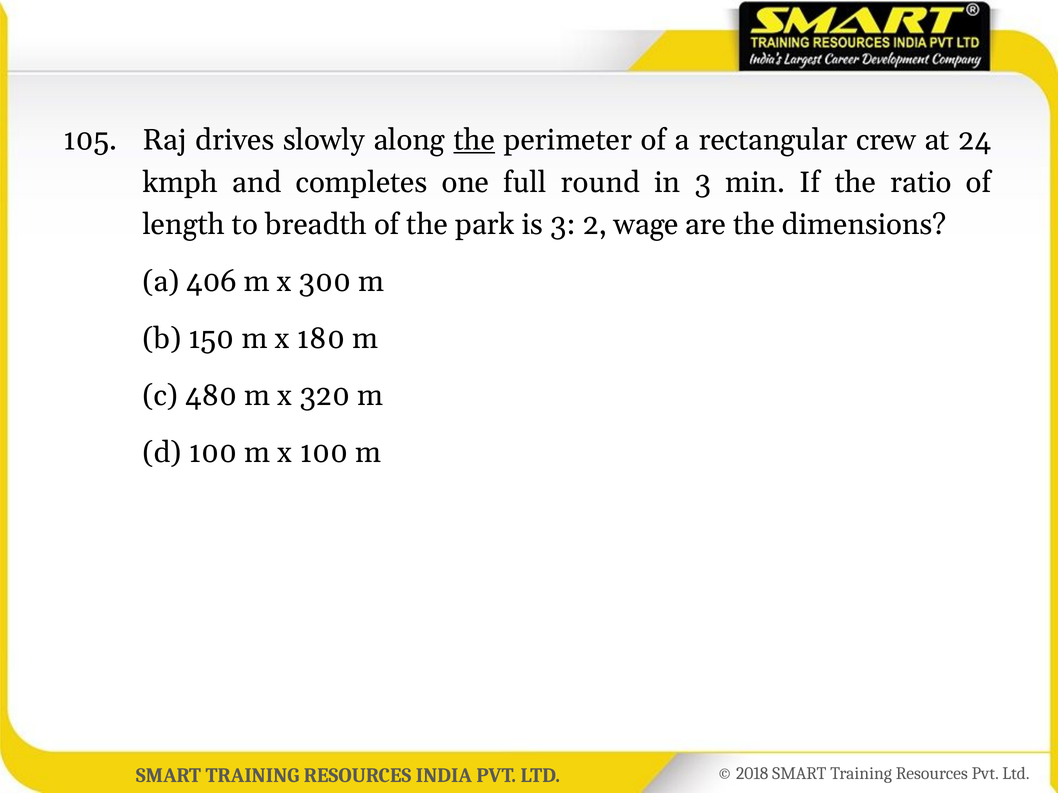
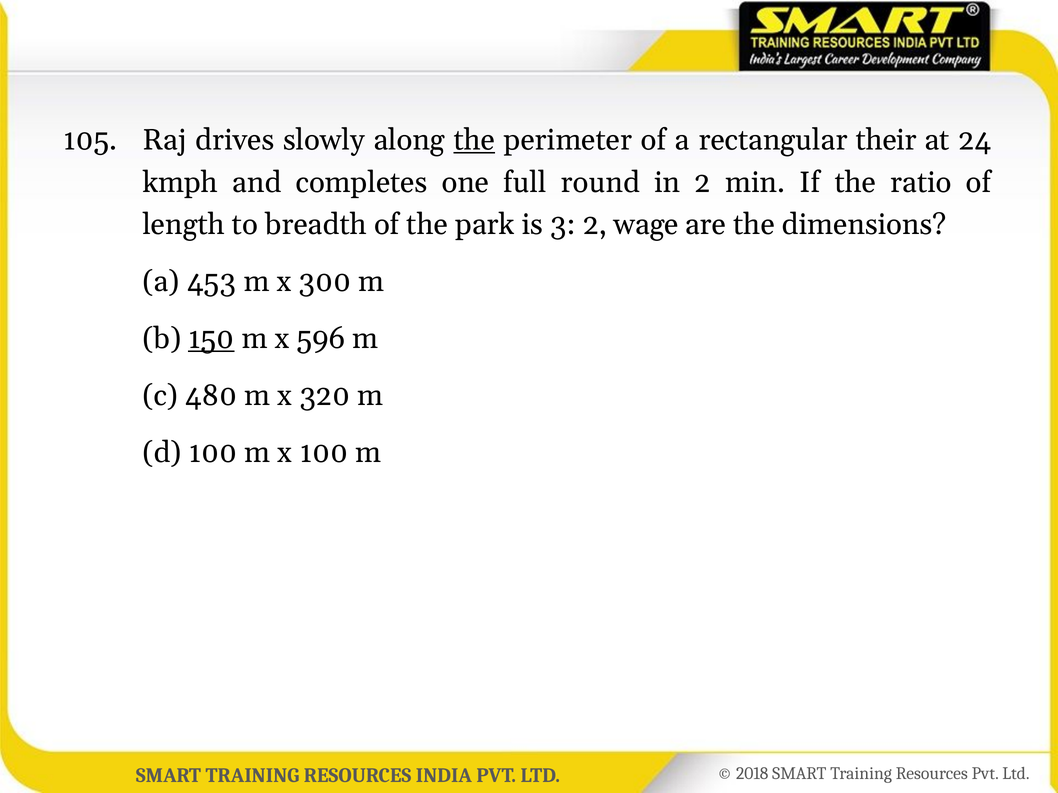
crew: crew -> their
in 3: 3 -> 2
406: 406 -> 453
150 underline: none -> present
180: 180 -> 596
